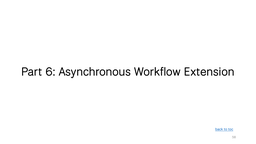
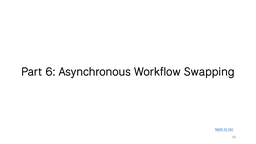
Extension: Extension -> Swapping
